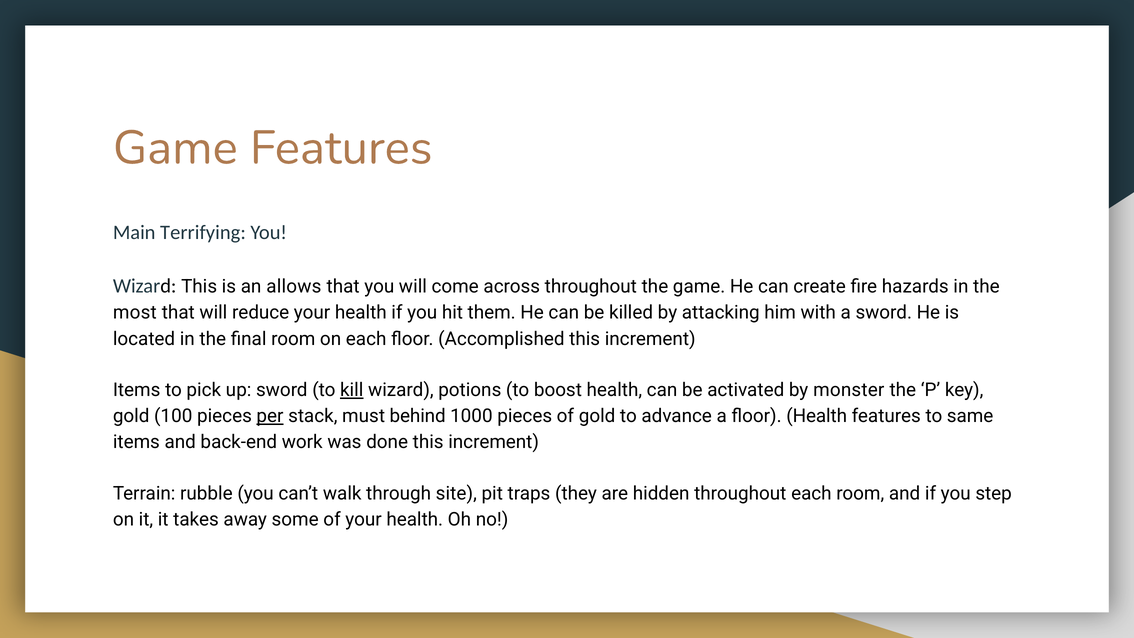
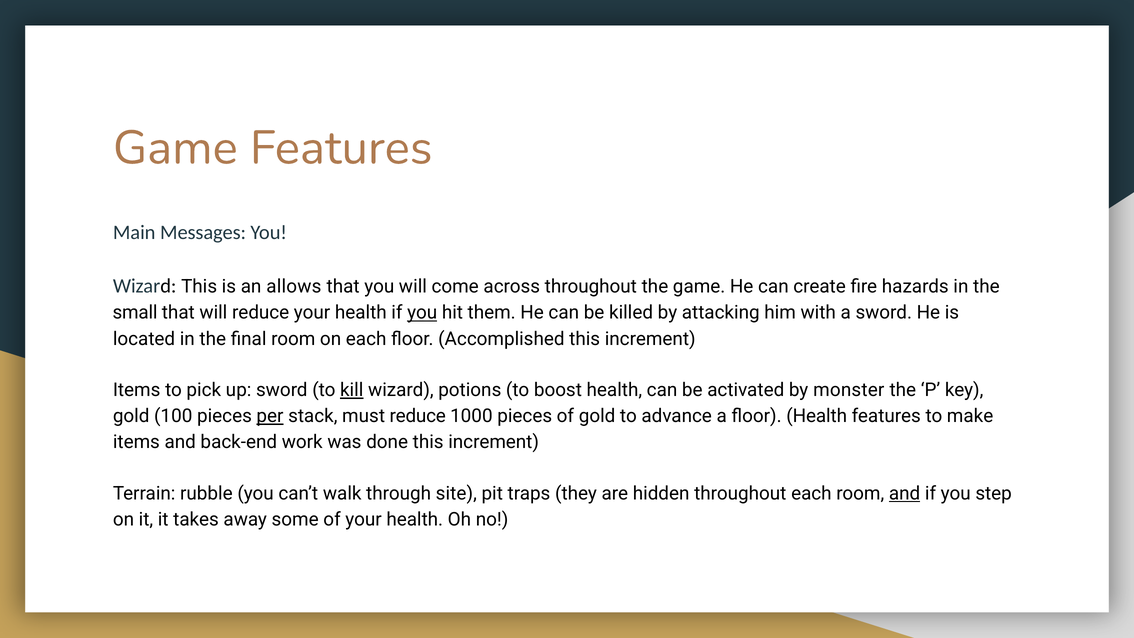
Terrifying: Terrifying -> Messages
most: most -> small
you at (422, 313) underline: none -> present
must behind: behind -> reduce
same: same -> make
and at (905, 493) underline: none -> present
